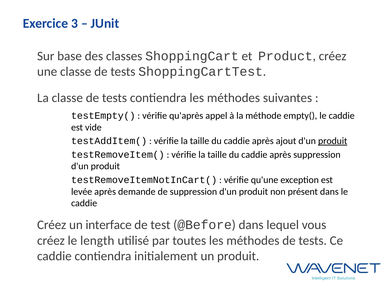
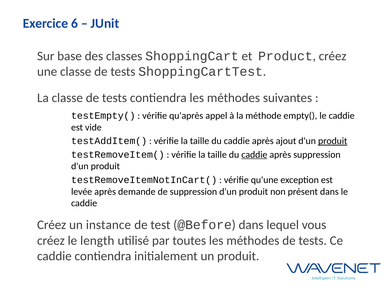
3: 3 -> 6
caddie at (254, 154) underline: none -> present
interface: interface -> instance
